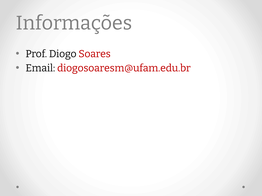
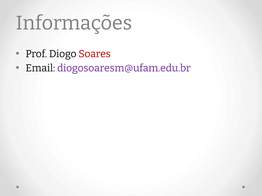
diogosoaresm@ufam.edu.br colour: red -> purple
